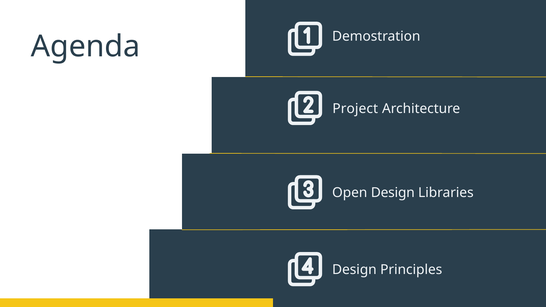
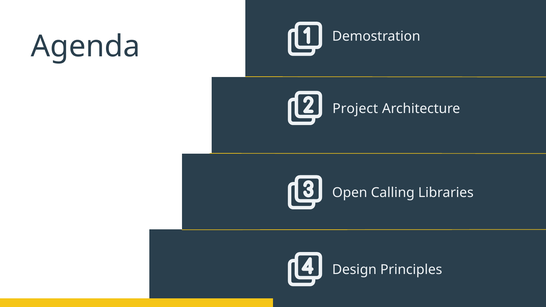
Open Design: Design -> Calling
